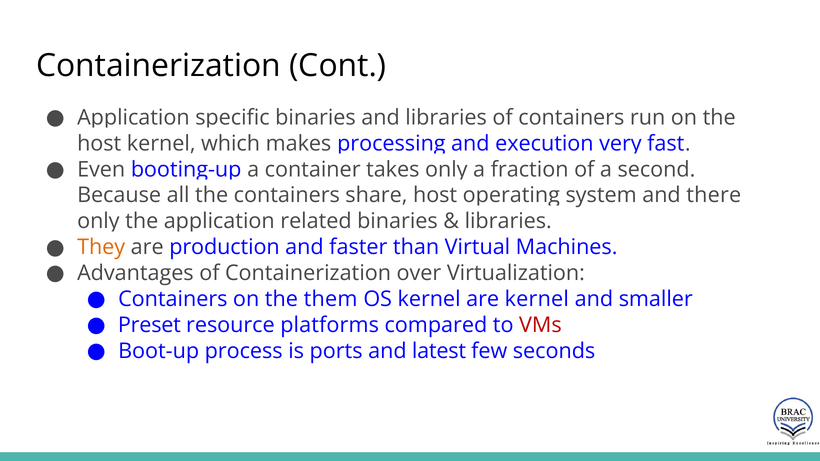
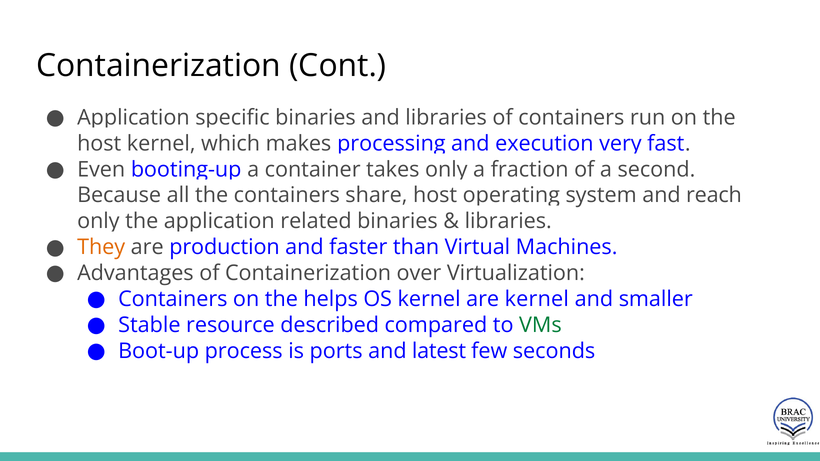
there: there -> reach
them: them -> helps
Preset: Preset -> Stable
platforms: platforms -> described
VMs colour: red -> green
